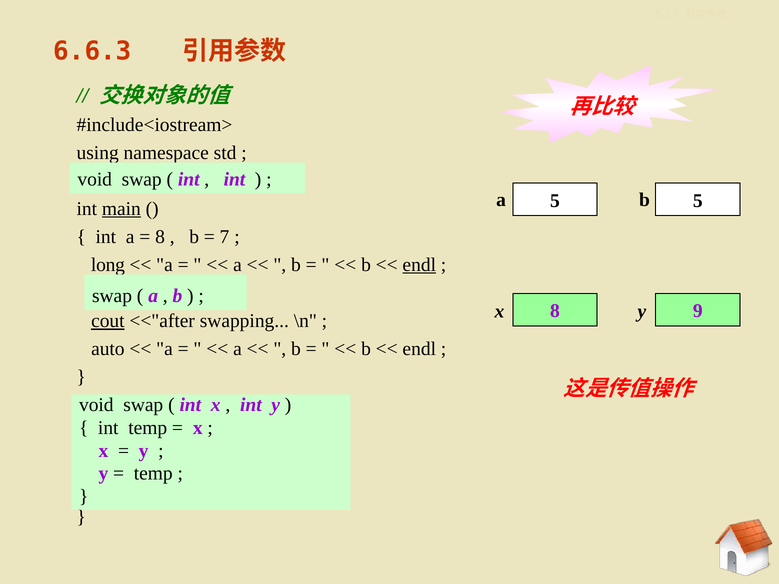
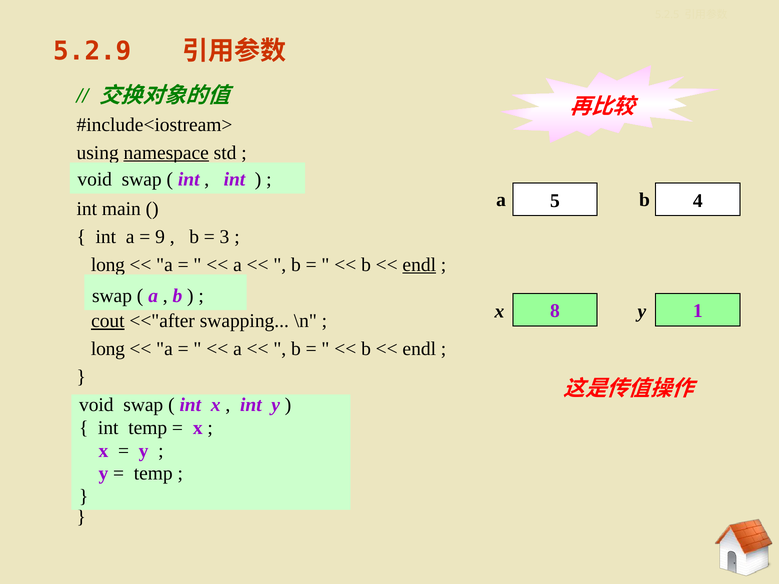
6.6.3: 6.6.3 -> 5.2.9
namespace underline: none -> present
a 5: 5 -> 4
main underline: present -> none
8 at (160, 237): 8 -> 9
7: 7 -> 3
9: 9 -> 1
auto at (108, 349): auto -> long
